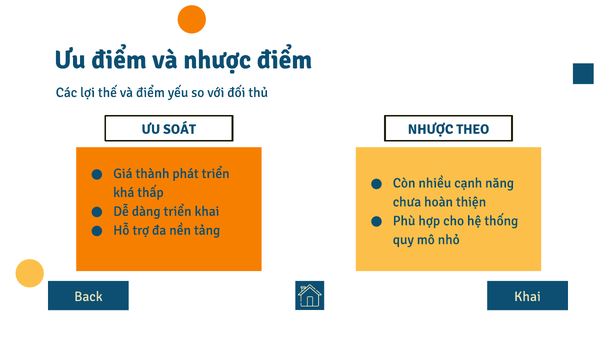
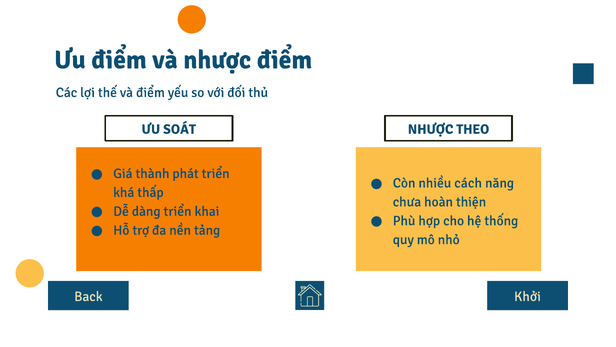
cạnh: cạnh -> cách
Back Khai: Khai -> Khởi
